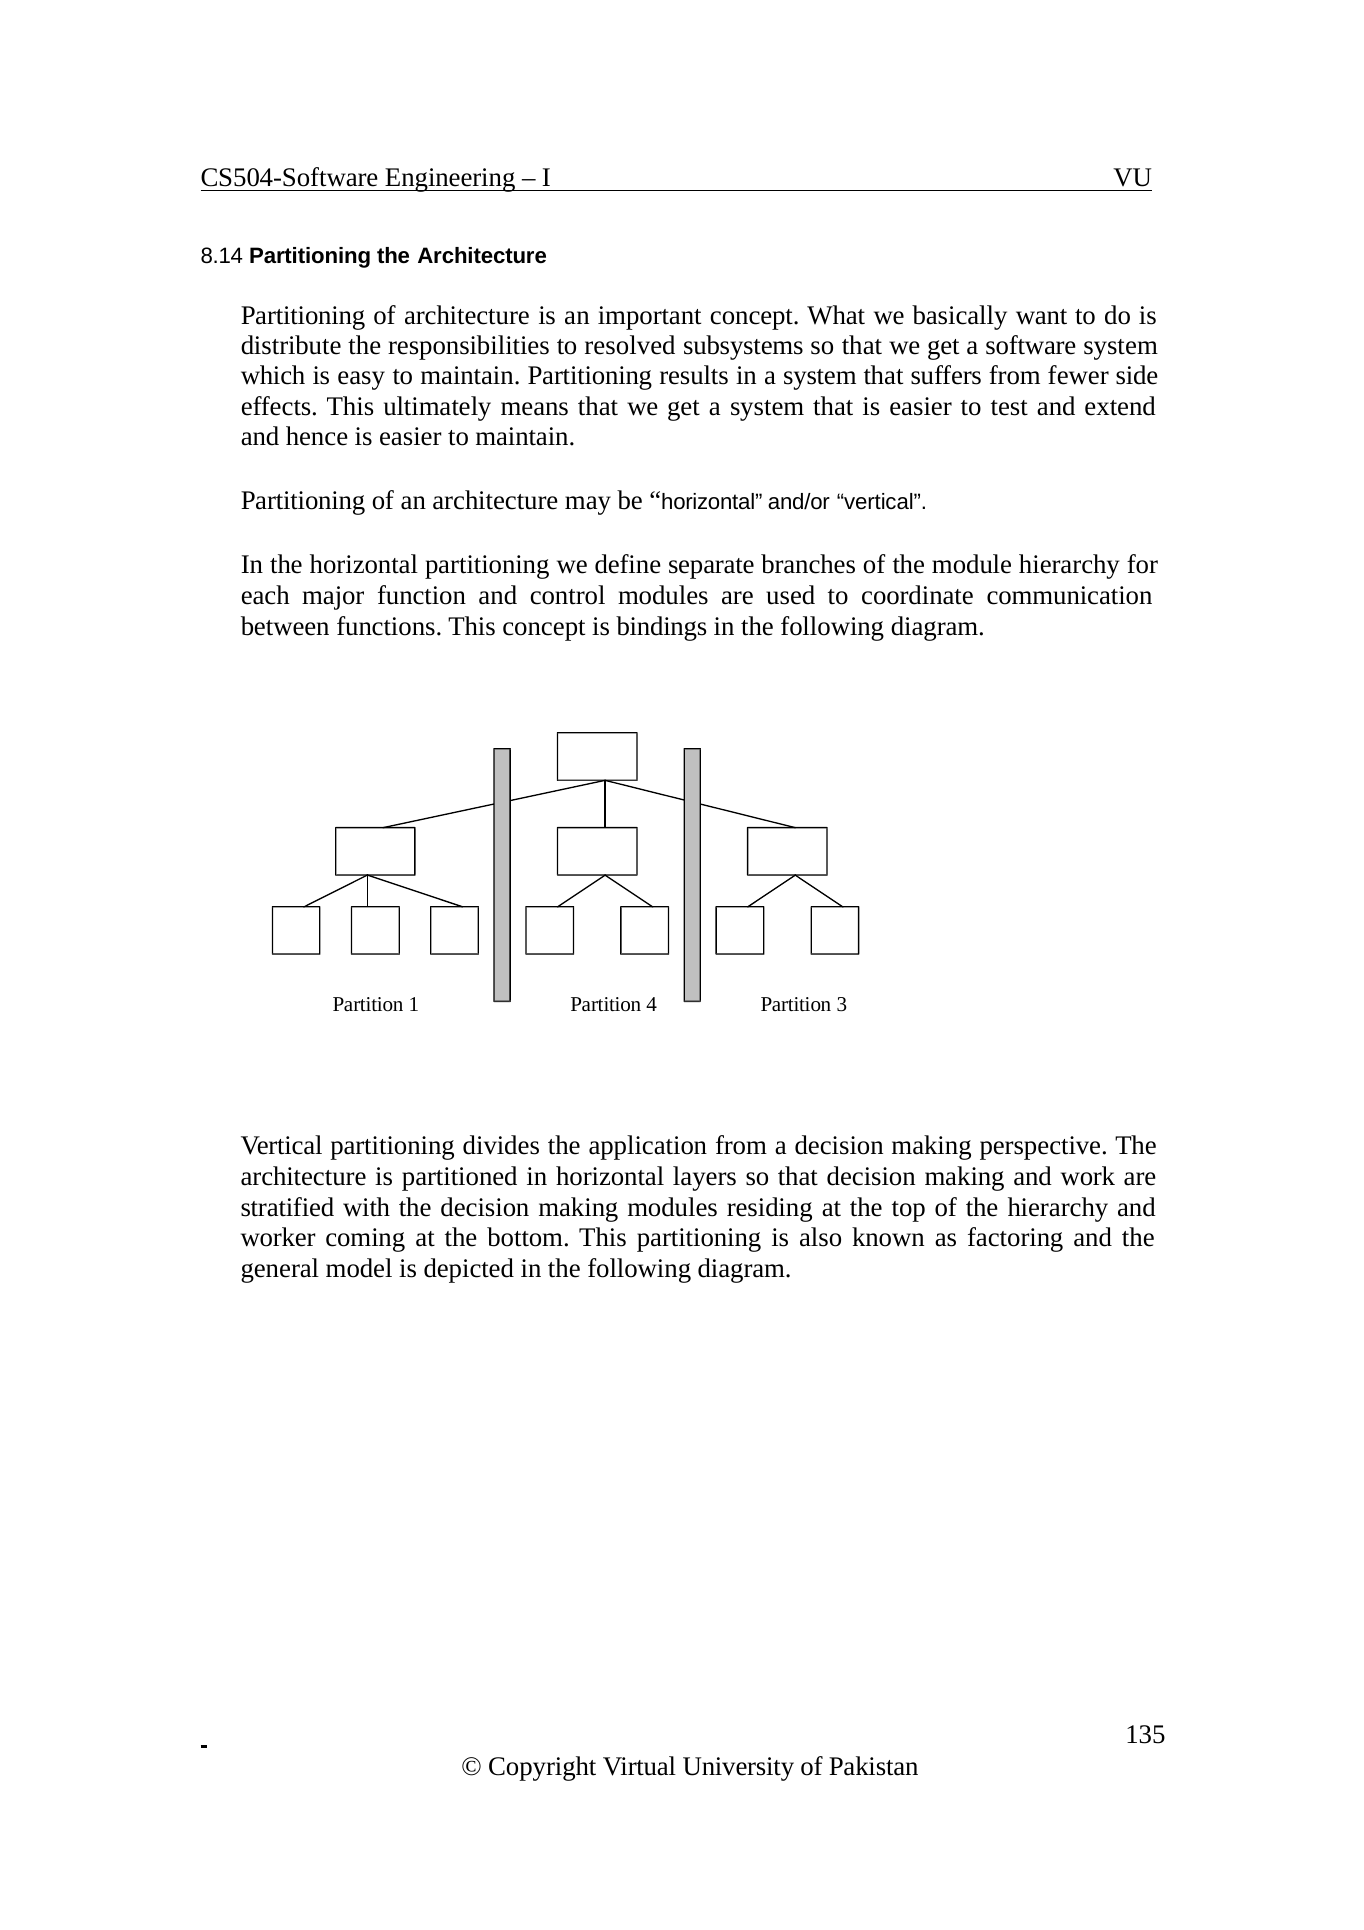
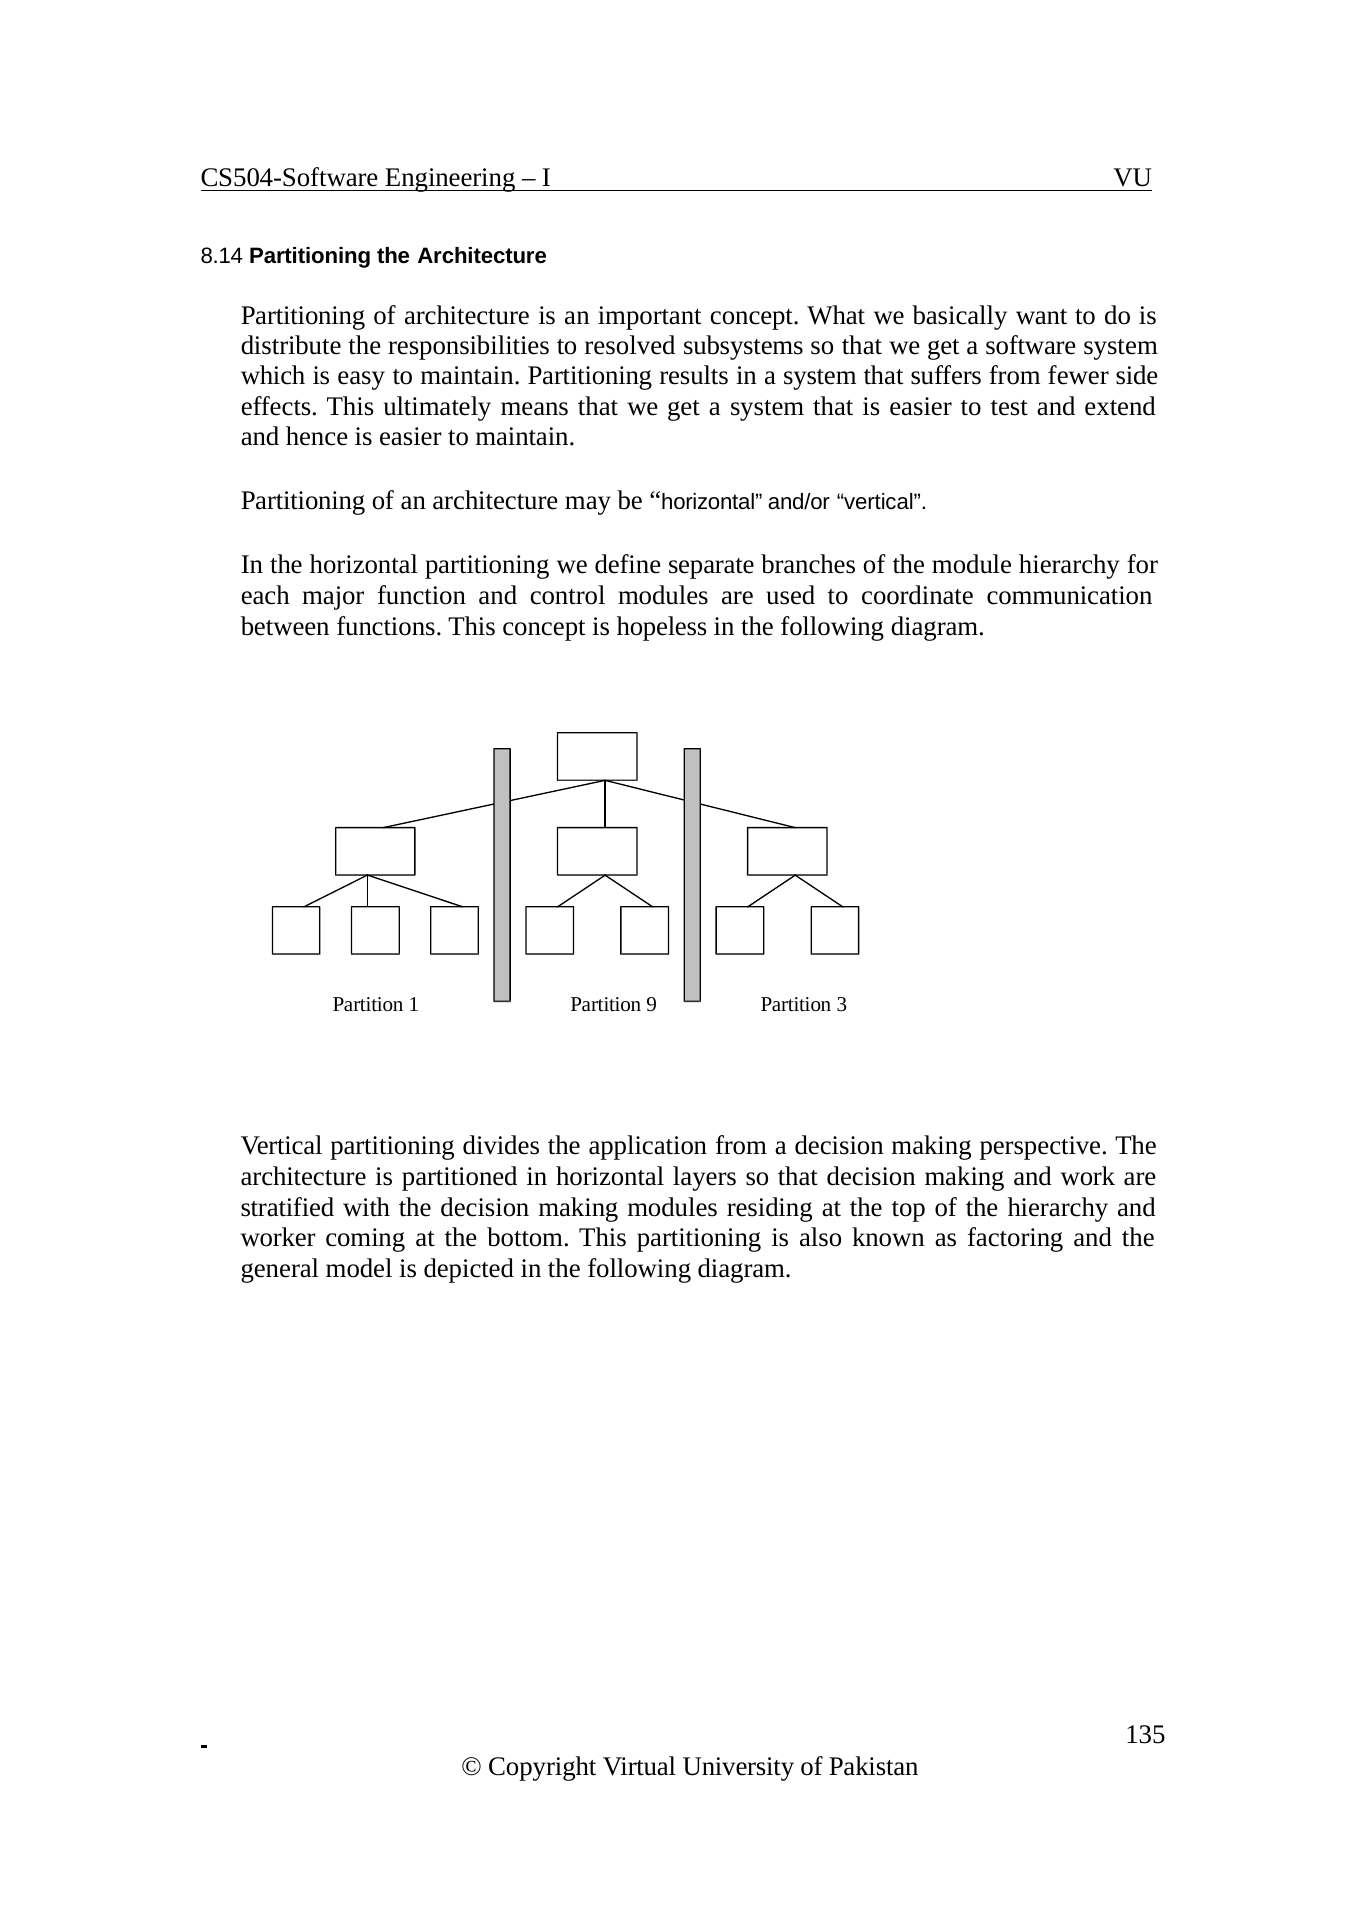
bindings: bindings -> hopeless
4: 4 -> 9
